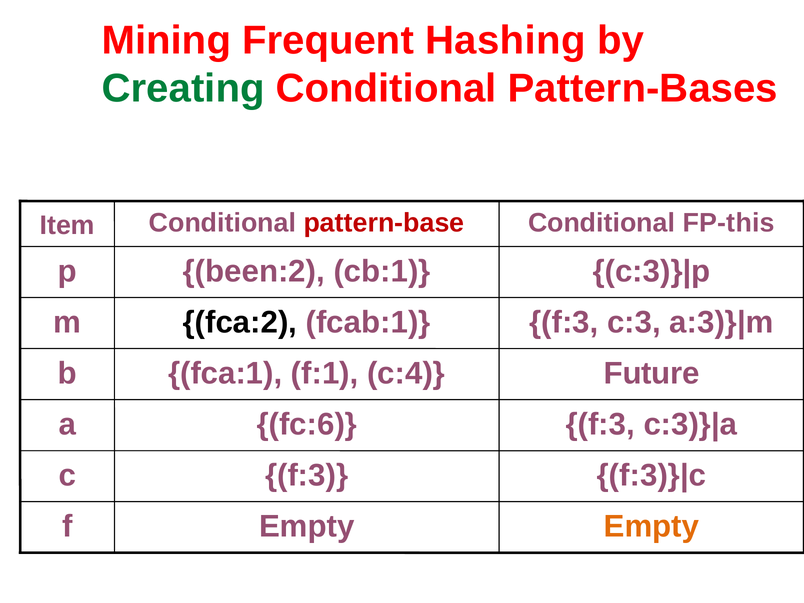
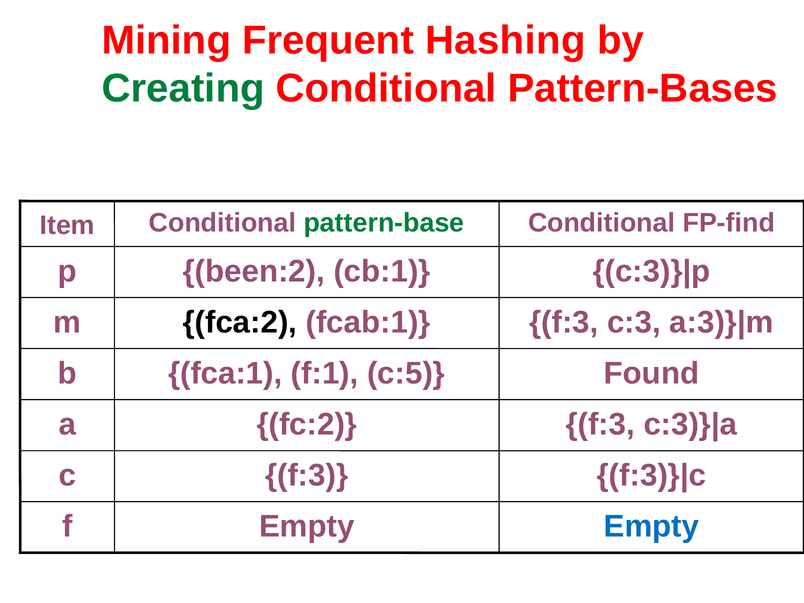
pattern-base colour: red -> green
FP-this: FP-this -> FP-find
c:4: c:4 -> c:5
Future: Future -> Found
fc:6: fc:6 -> fc:2
Empty at (652, 527) colour: orange -> blue
